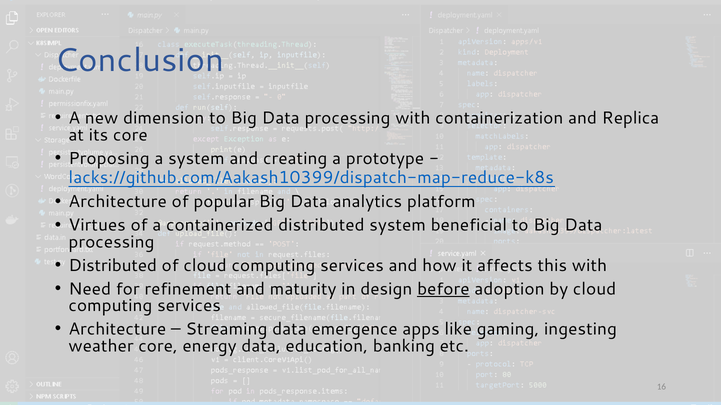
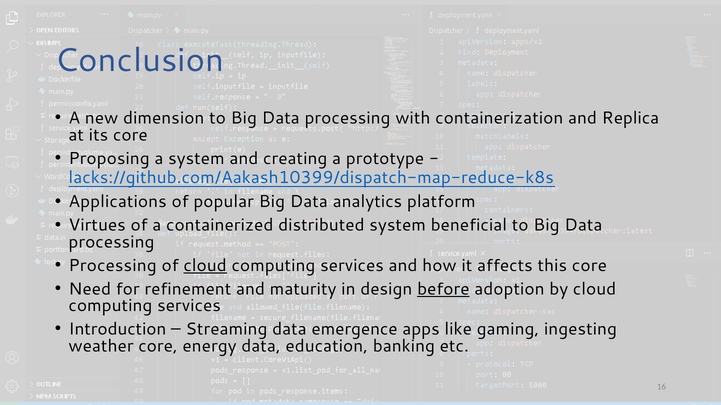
Architecture at (118, 202): Architecture -> Applications
Distributed at (113, 266): Distributed -> Processing
cloud at (205, 266) underline: none -> present
this with: with -> core
Architecture at (117, 330): Architecture -> Introduction
